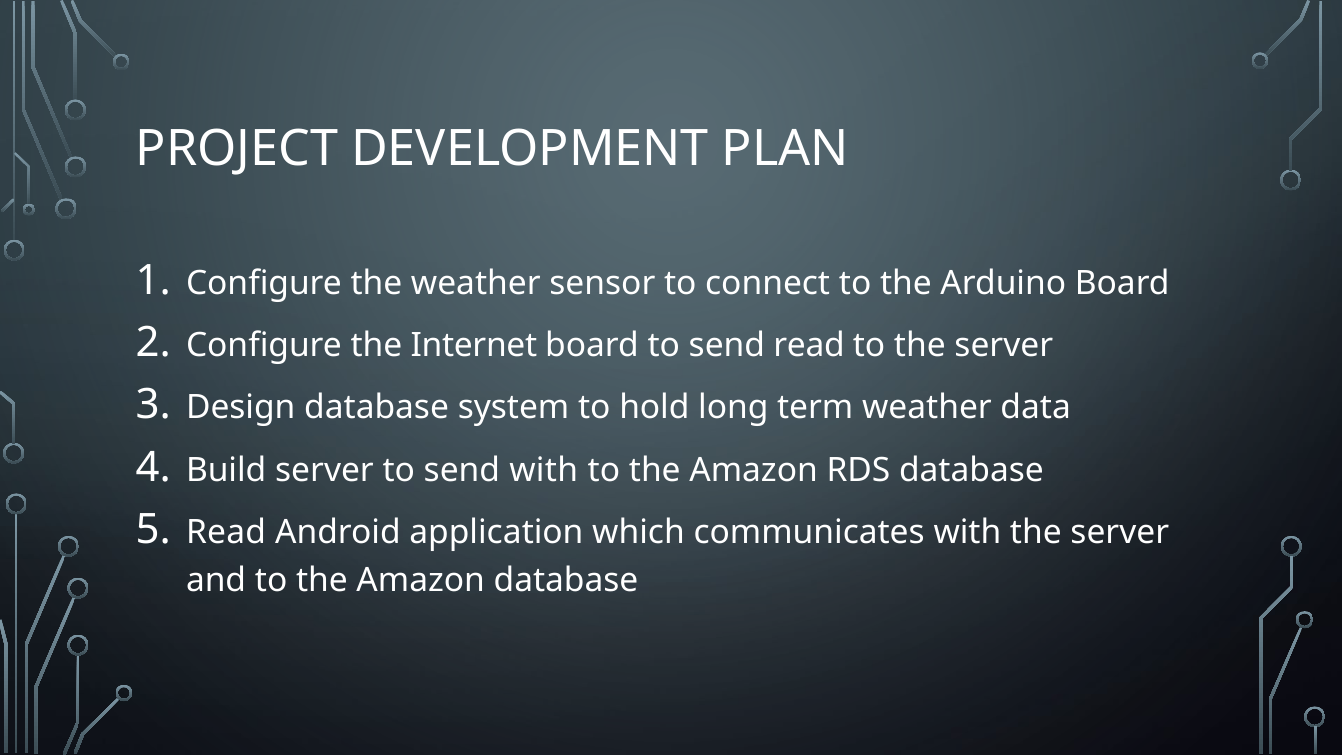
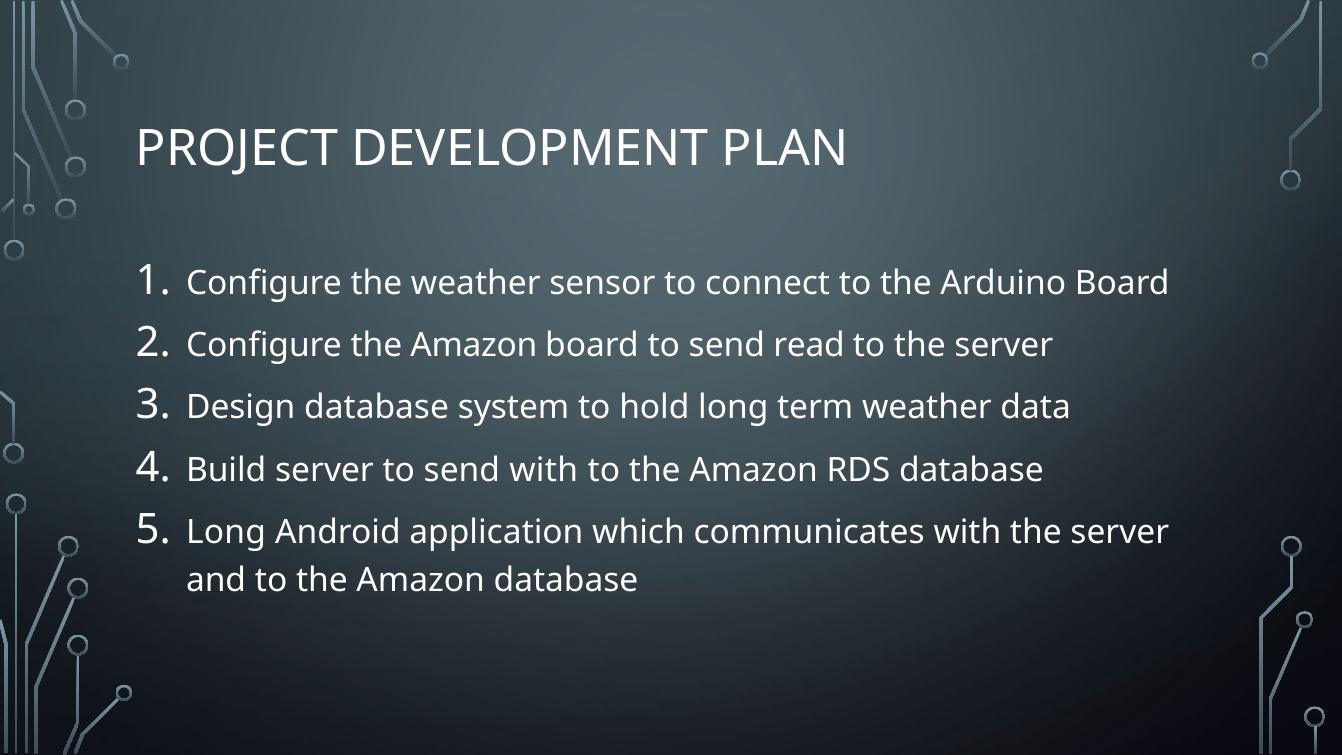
Configure the Internet: Internet -> Amazon
Read at (226, 532): Read -> Long
